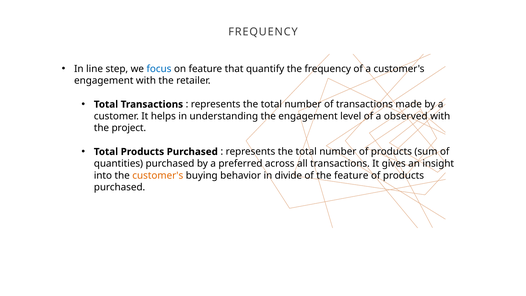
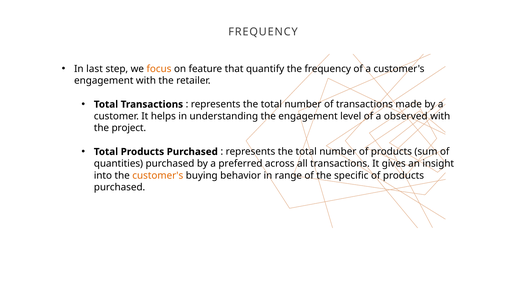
line: line -> last
focus colour: blue -> orange
divide: divide -> range
the feature: feature -> specific
